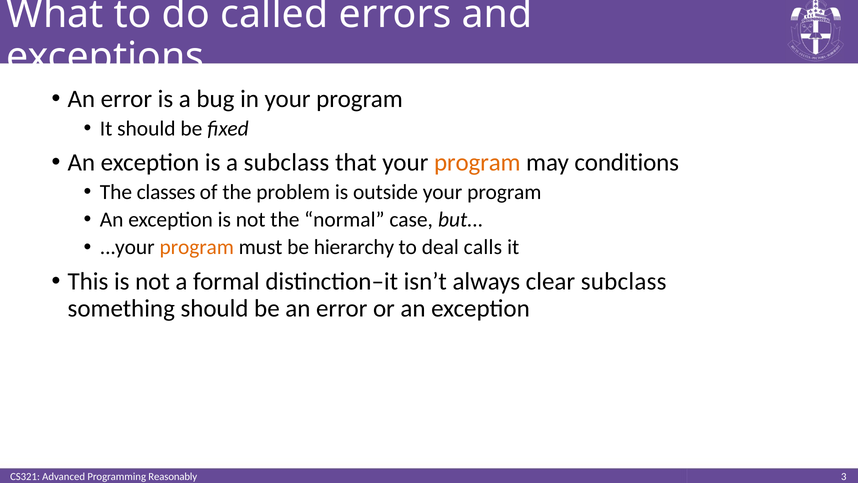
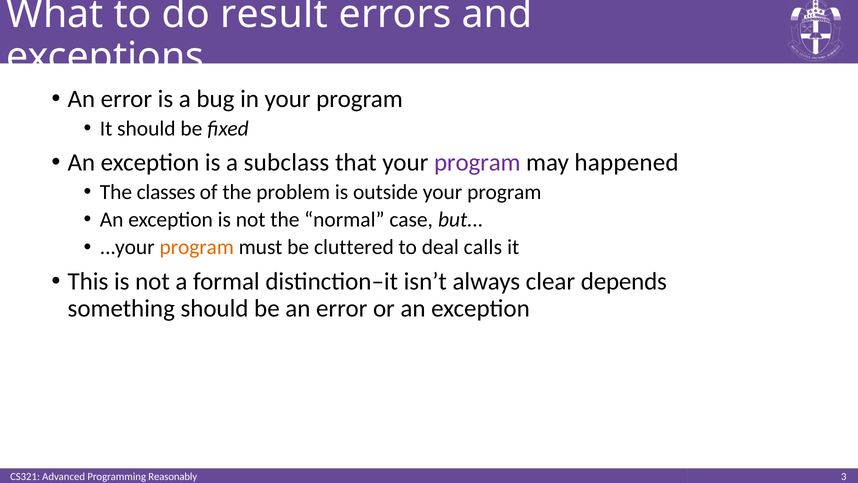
called: called -> result
program at (477, 162) colour: orange -> purple
conditions: conditions -> happened
hierarchy: hierarchy -> cluttered
clear subclass: subclass -> depends
